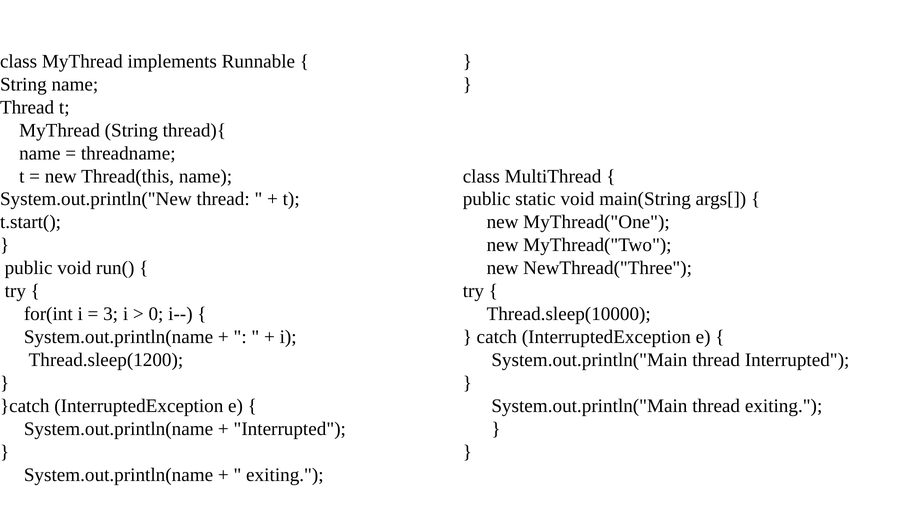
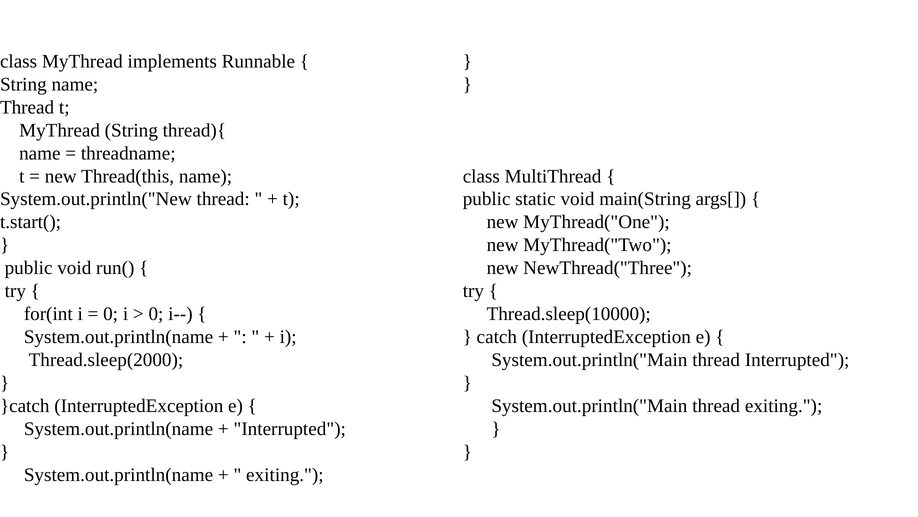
3 at (111, 314): 3 -> 0
Thread.sleep(1200: Thread.sleep(1200 -> Thread.sleep(2000
